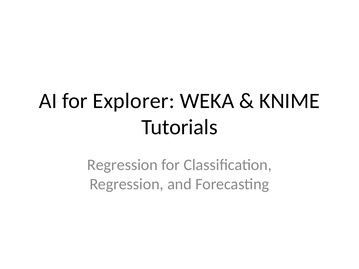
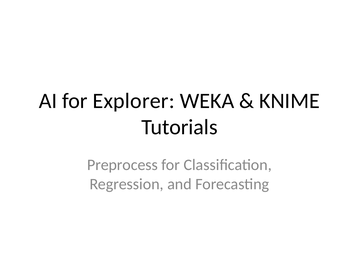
Regression at (122, 165): Regression -> Preprocess
